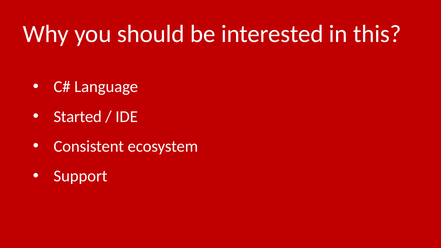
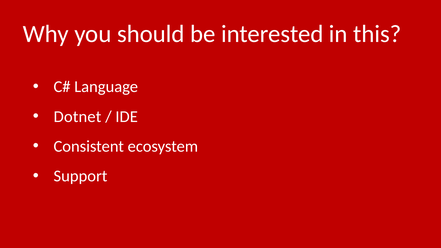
Started: Started -> Dotnet
